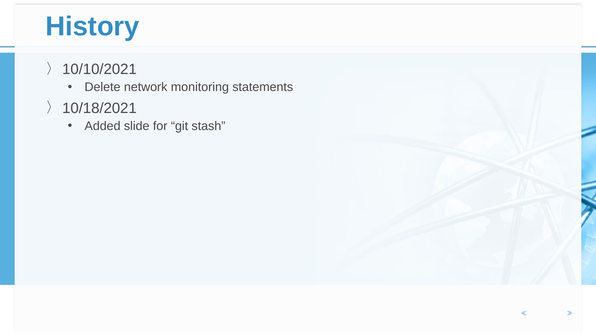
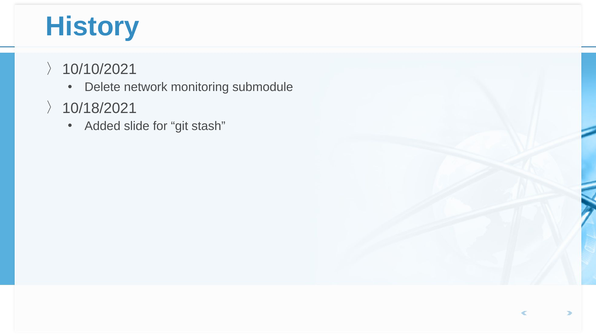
statements: statements -> submodule
